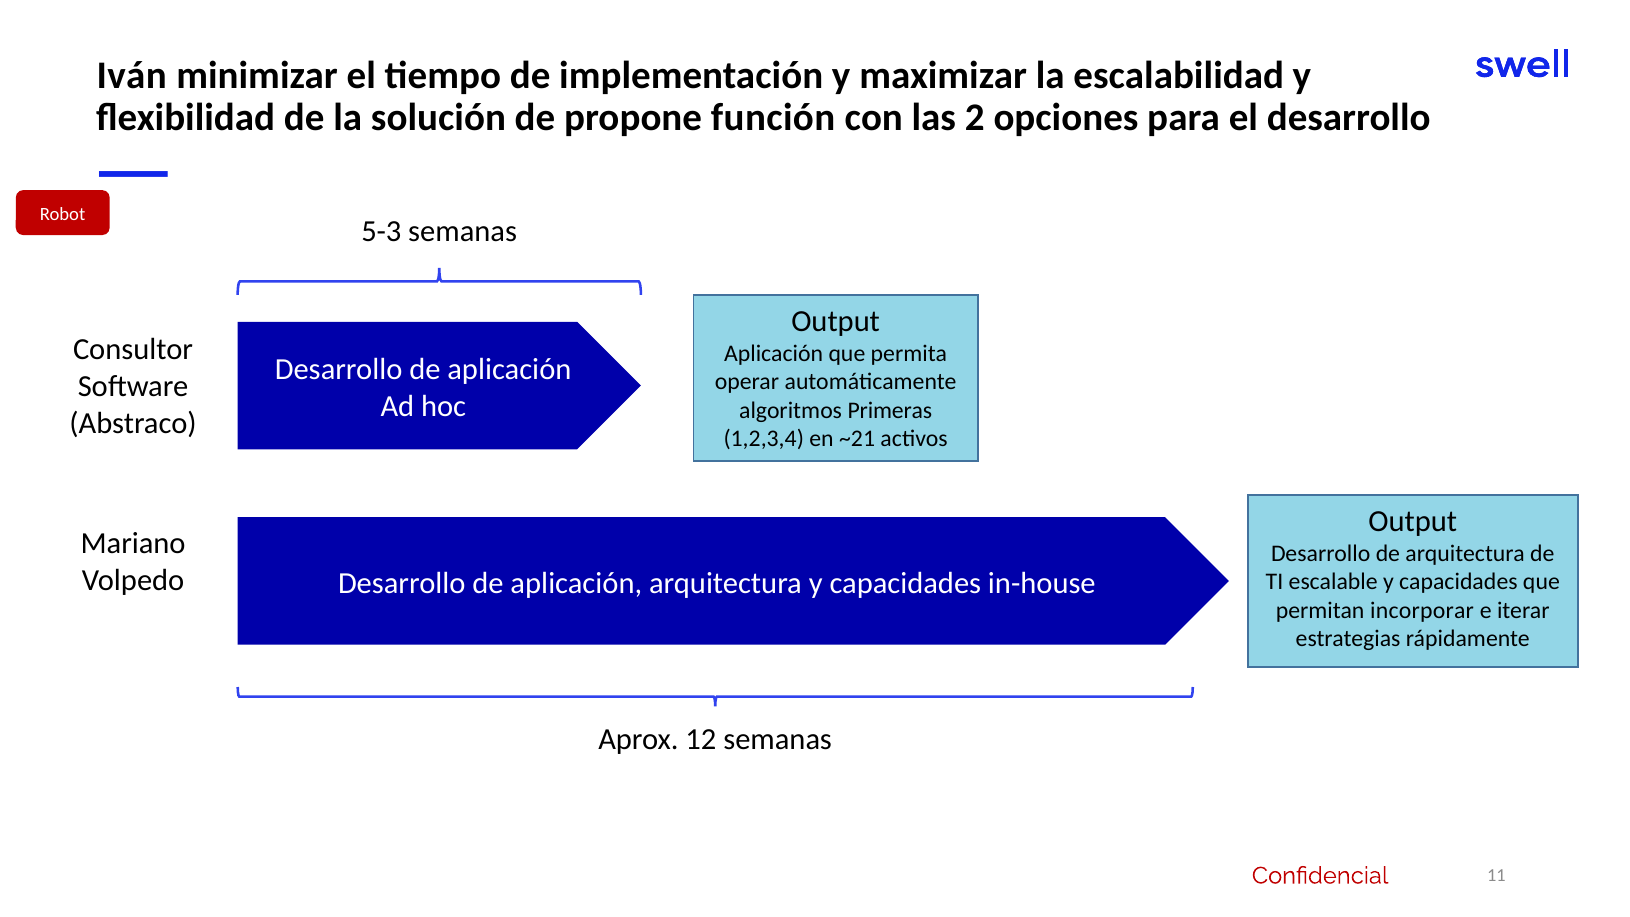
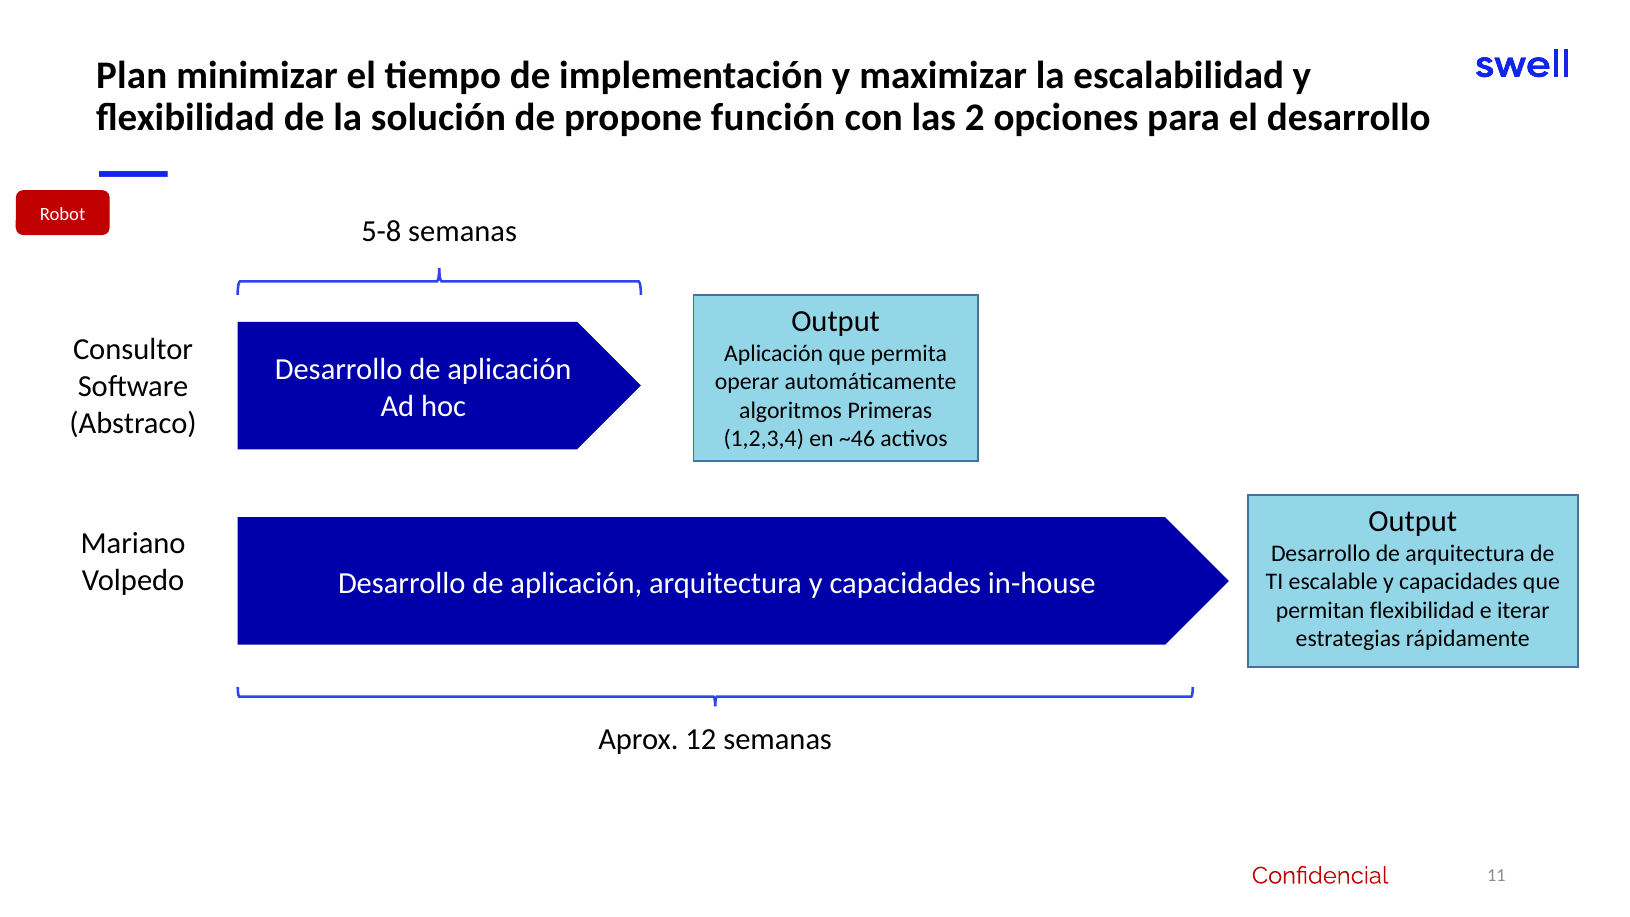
Iván: Iván -> Plan
5-3: 5-3 -> 5-8
~21: ~21 -> ~46
permitan incorporar: incorporar -> flexibilidad
